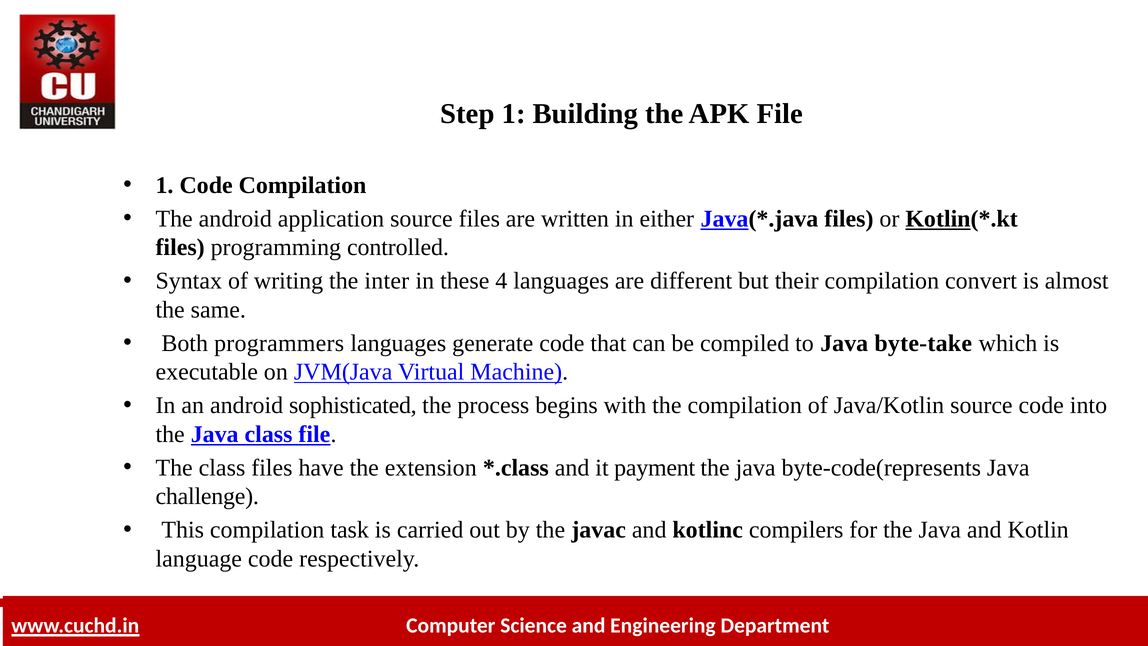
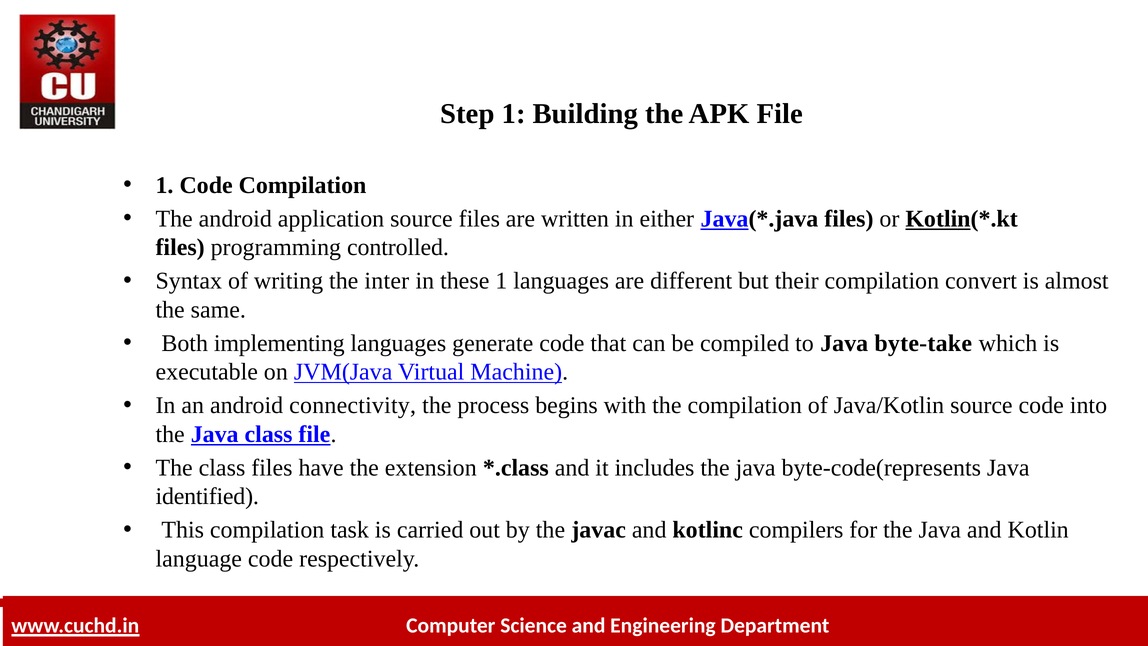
these 4: 4 -> 1
programmers: programmers -> implementing
sophisticated: sophisticated -> connectivity
payment: payment -> includes
challenge: challenge -> identified
